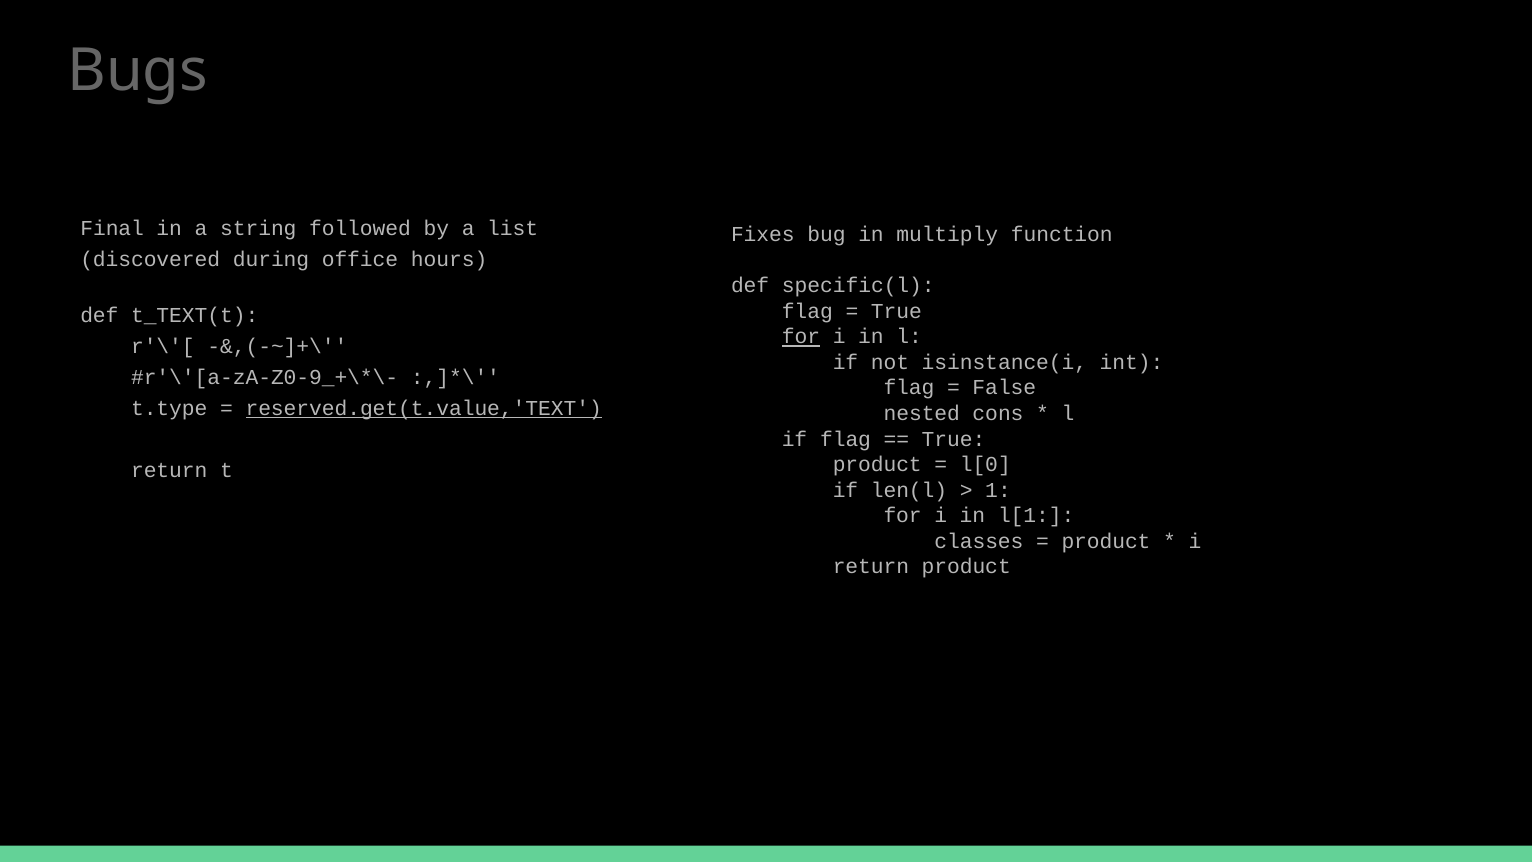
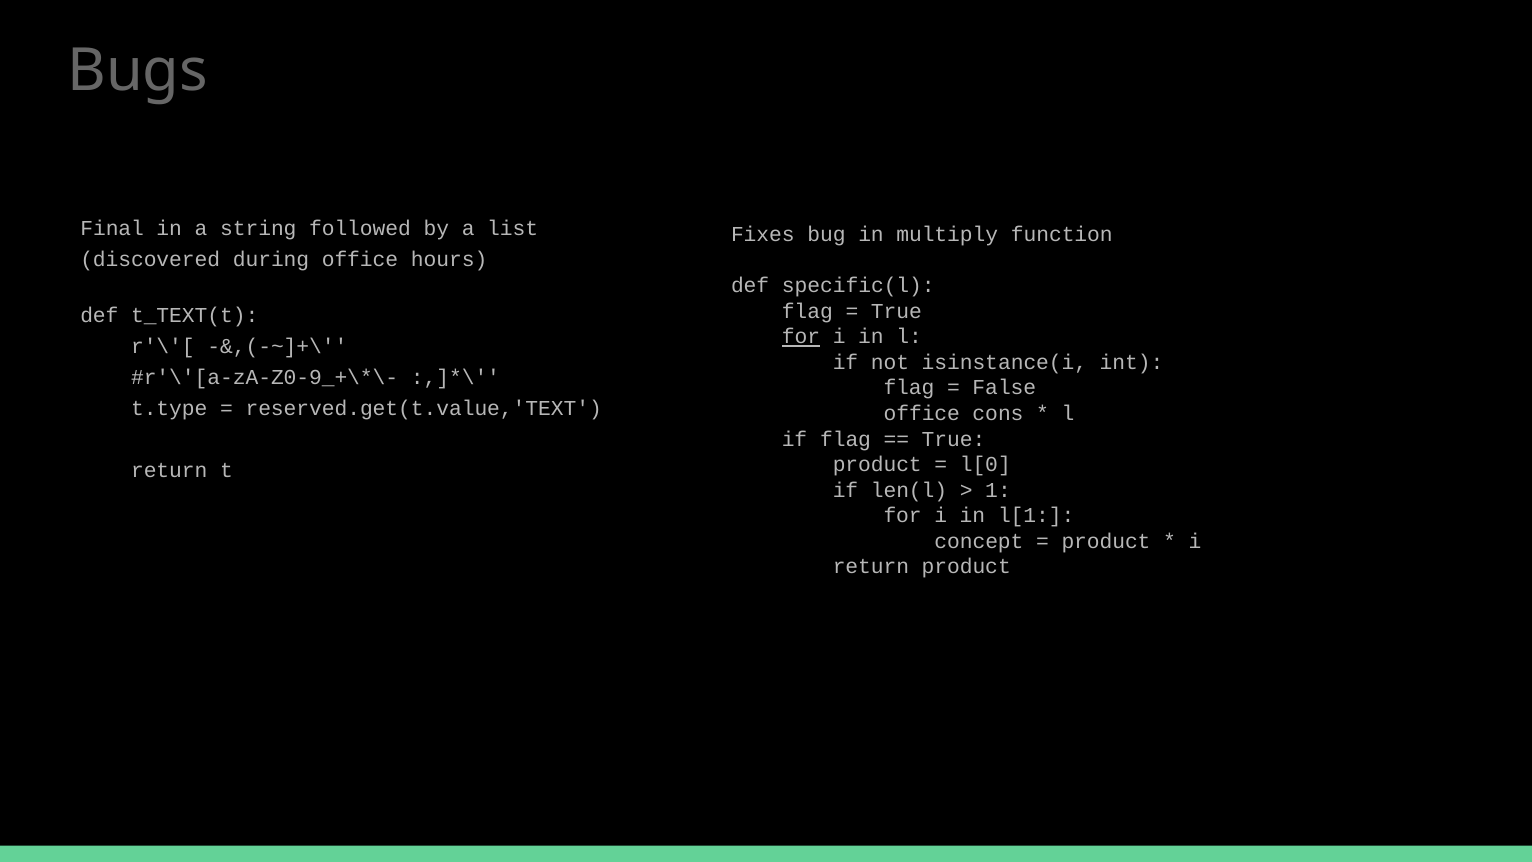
reserved.get(t.value,'TEXT underline: present -> none
nested at (922, 413): nested -> office
classes: classes -> concept
